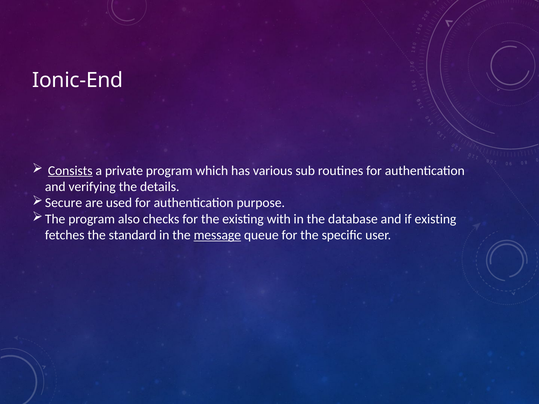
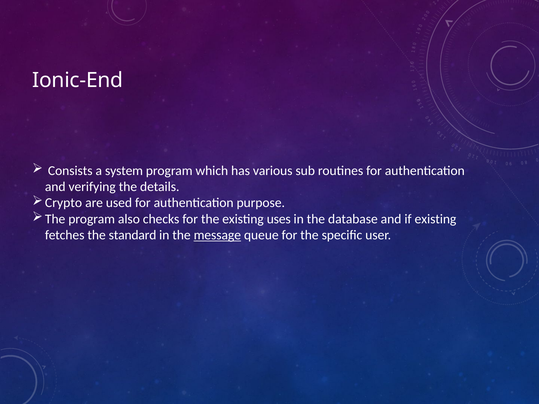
Consists underline: present -> none
private: private -> system
Secure: Secure -> Crypto
with: with -> uses
